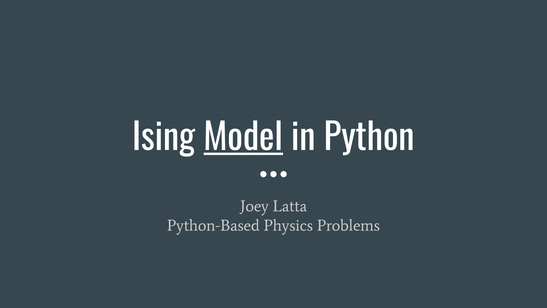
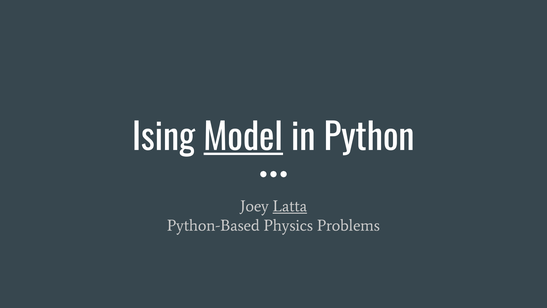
Latta underline: none -> present
